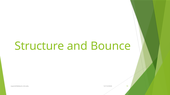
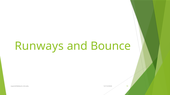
Structure: Structure -> Runways
